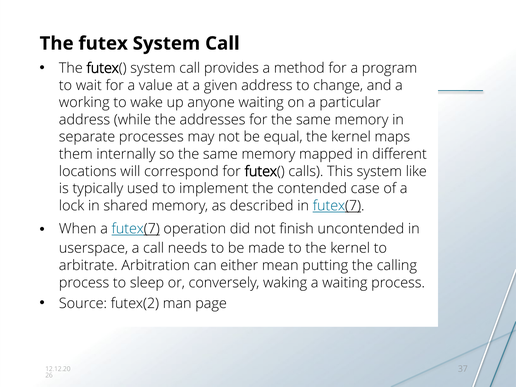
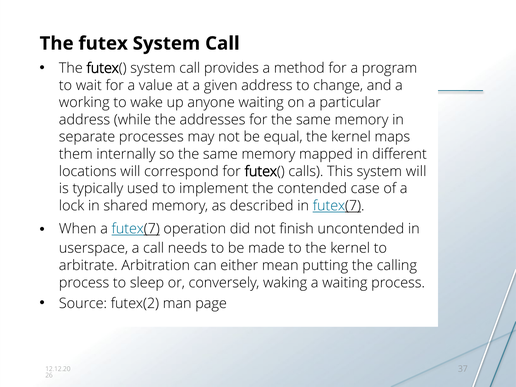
system like: like -> will
